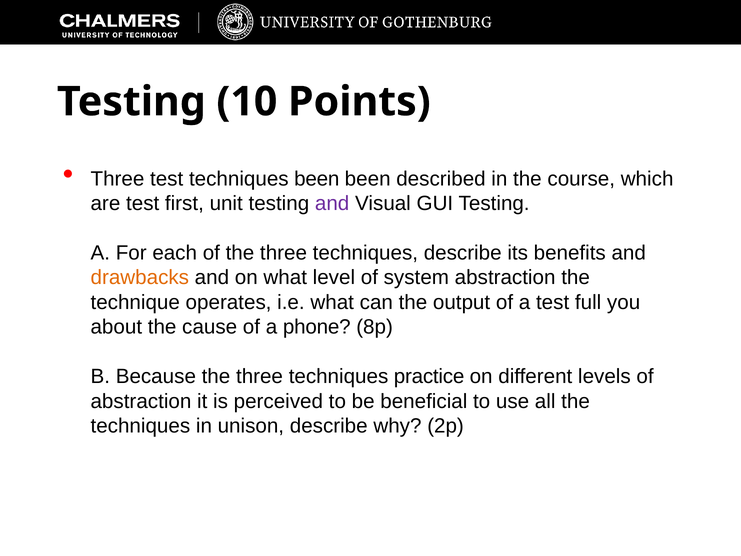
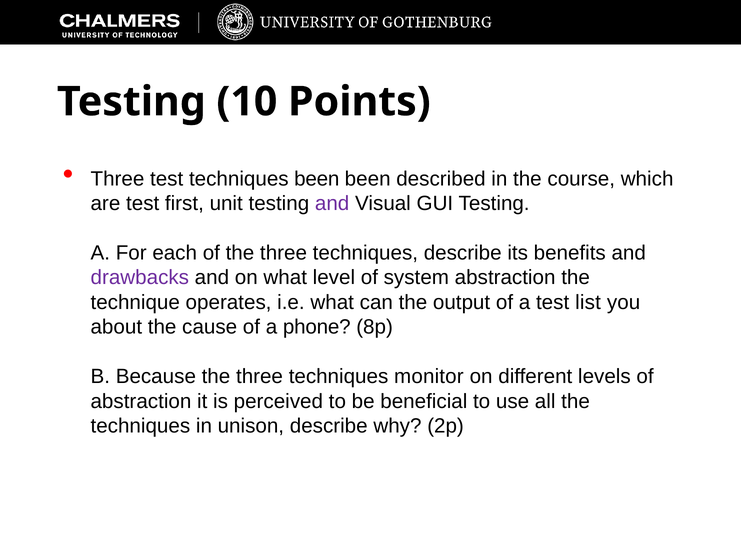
drawbacks colour: orange -> purple
full: full -> list
practice: practice -> monitor
